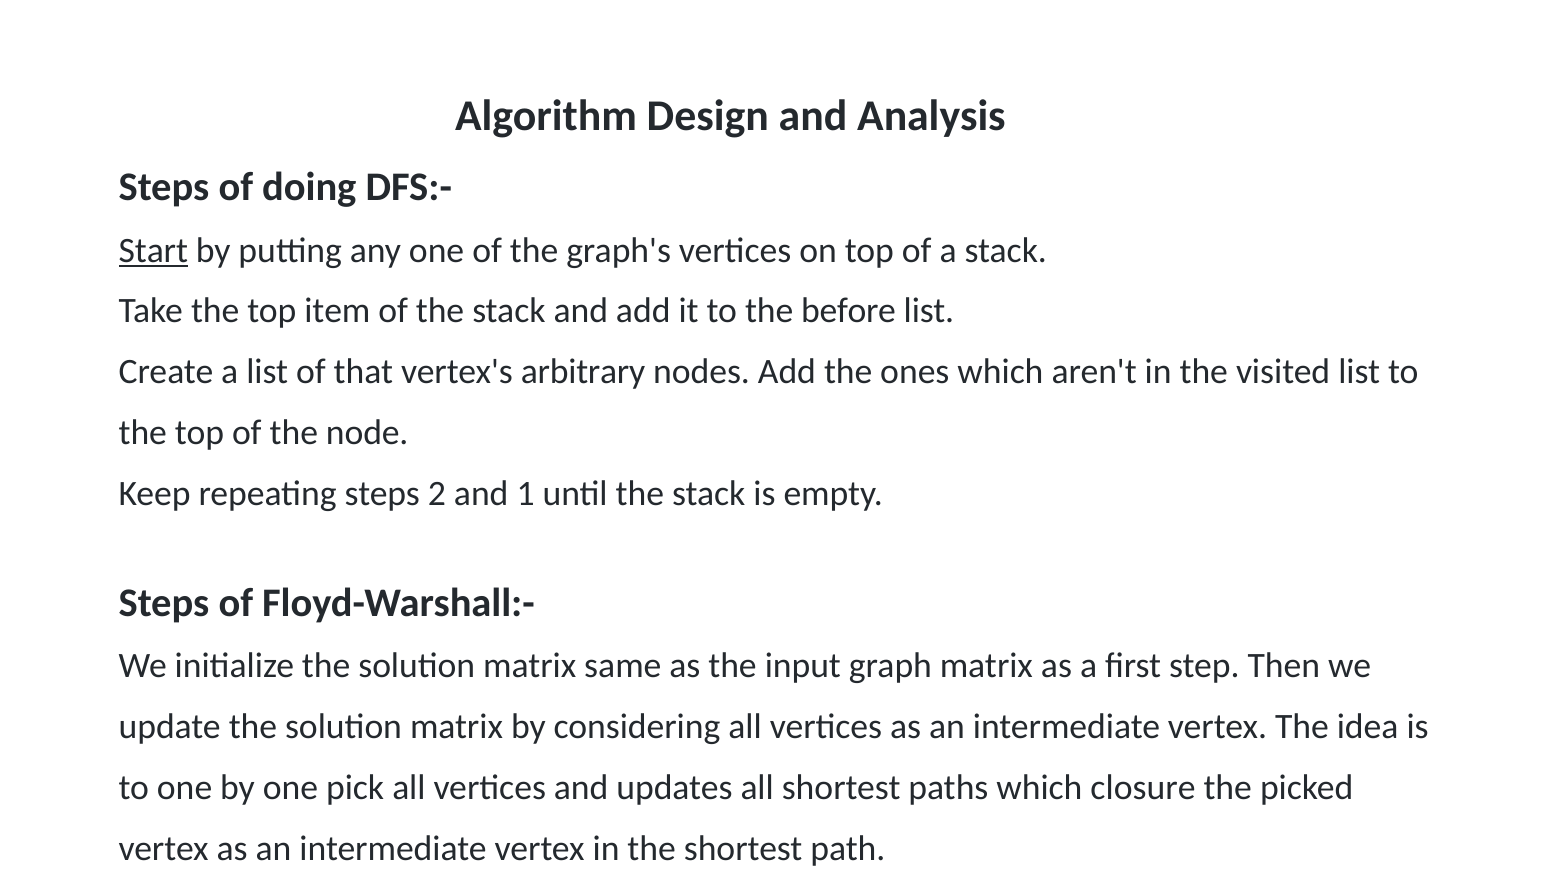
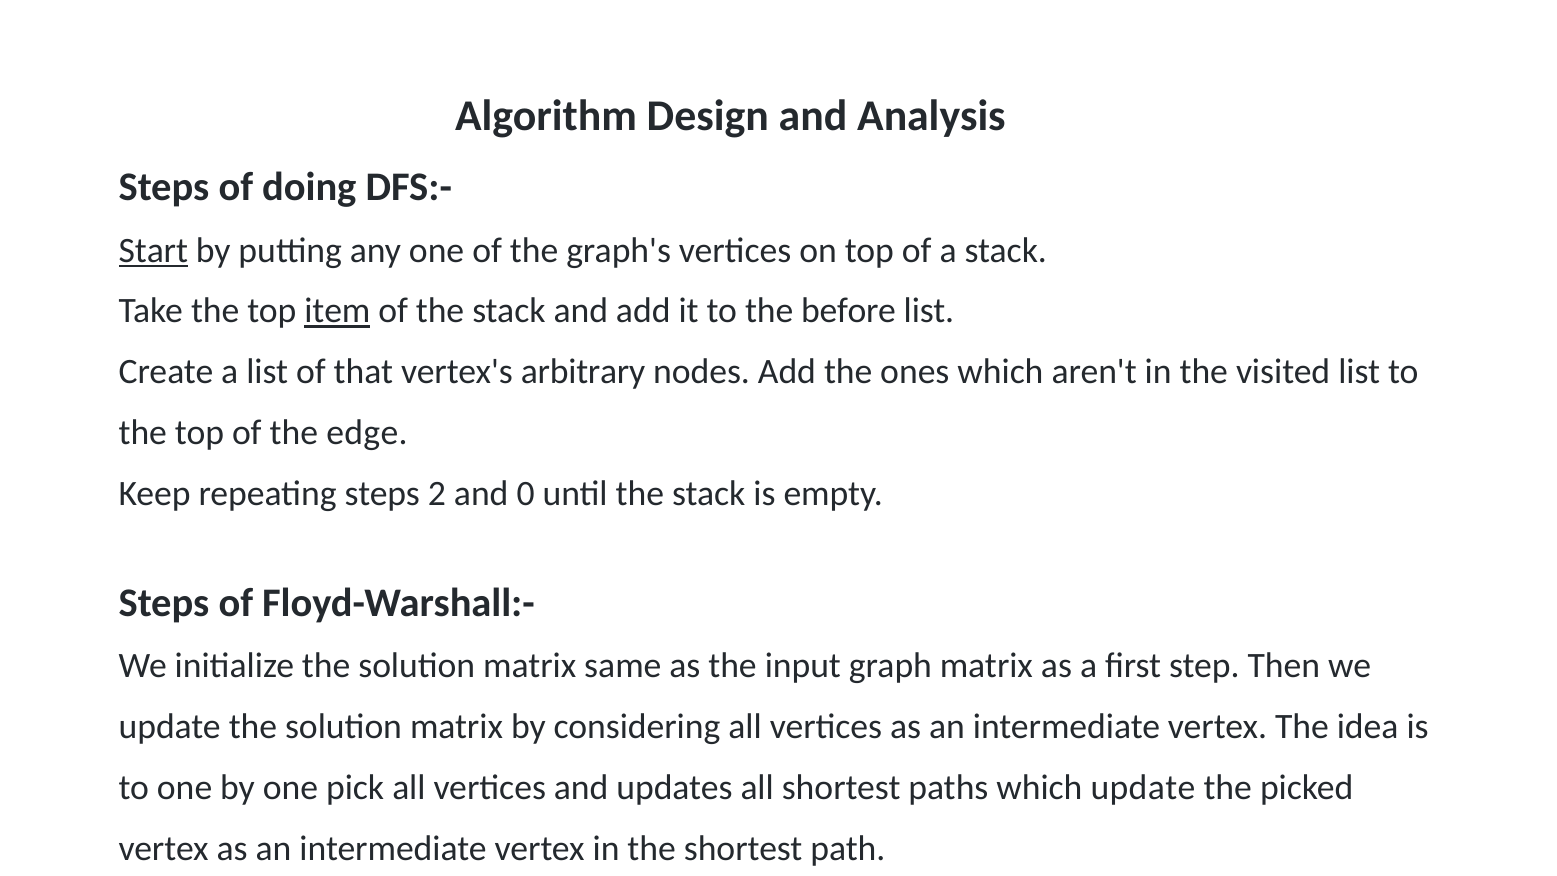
item underline: none -> present
node: node -> edge
1: 1 -> 0
which closure: closure -> update
